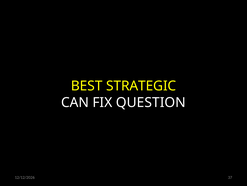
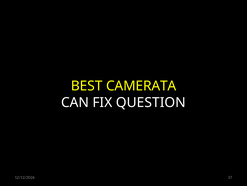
STRATEGIC: STRATEGIC -> CAMERATA
